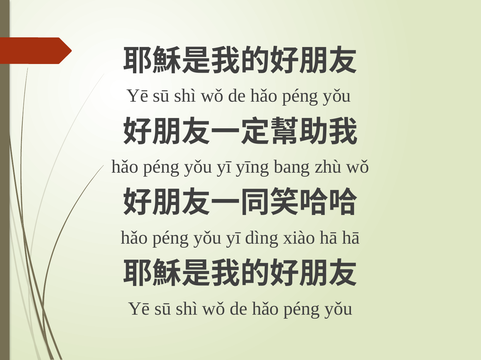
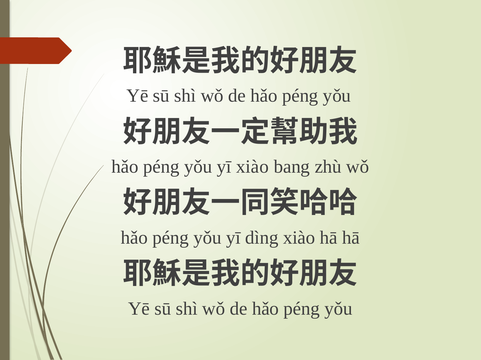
yī yīng: yīng -> xiào
